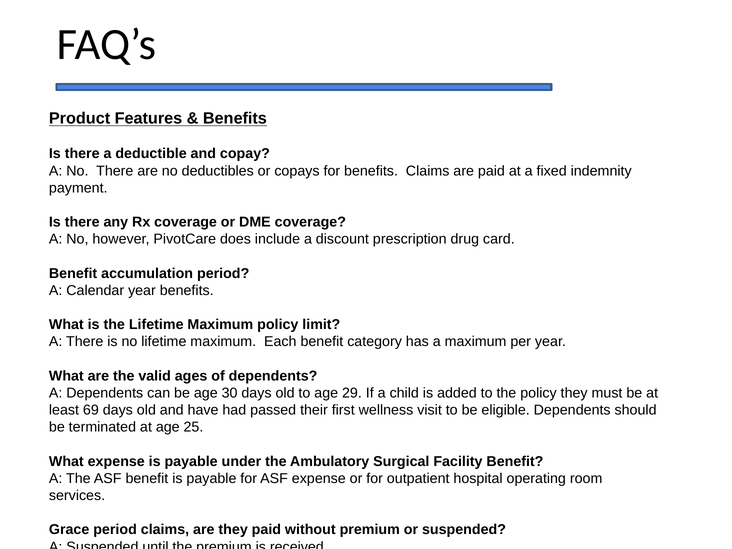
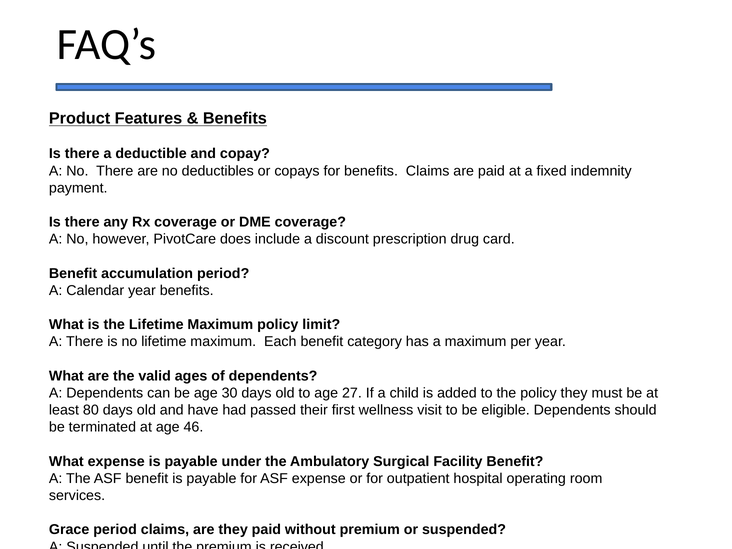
29: 29 -> 27
69: 69 -> 80
25: 25 -> 46
